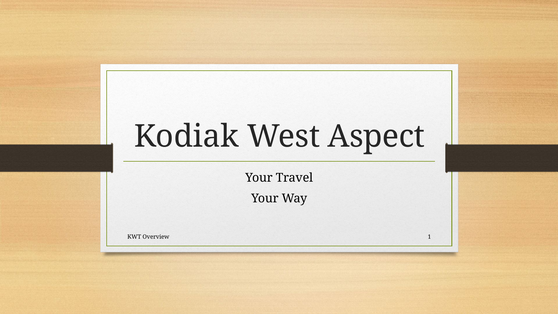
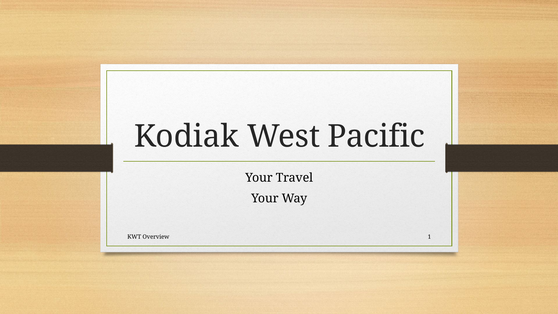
Aspect: Aspect -> Pacific
